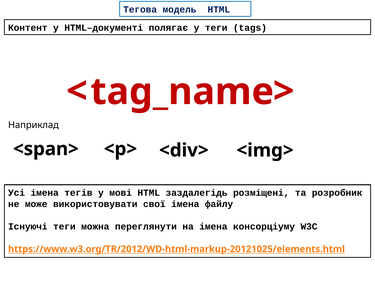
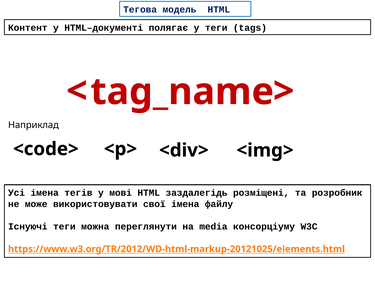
<span>: <span> -> <code>
на імена: імена -> media
